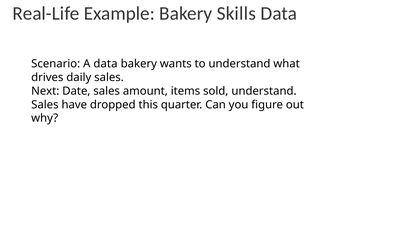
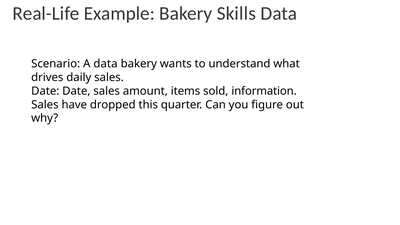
Next at (45, 91): Next -> Date
sold understand: understand -> information
